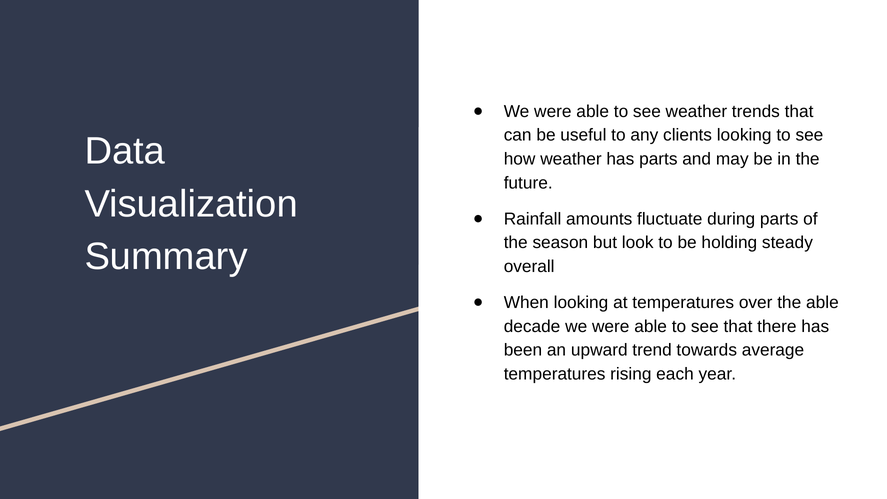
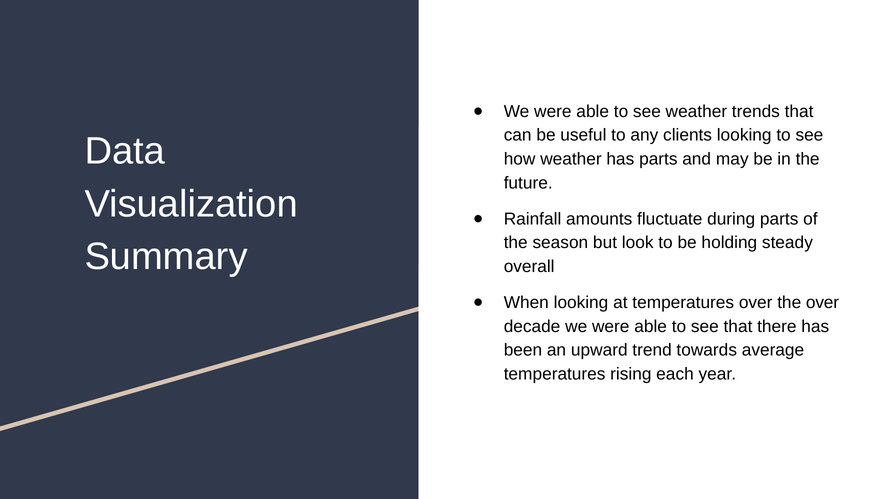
the able: able -> over
